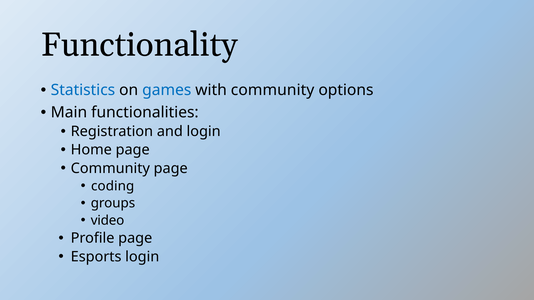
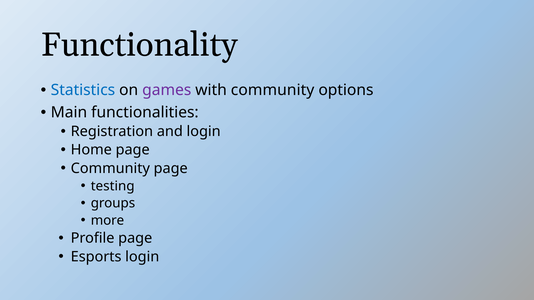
games colour: blue -> purple
coding: coding -> testing
video: video -> more
